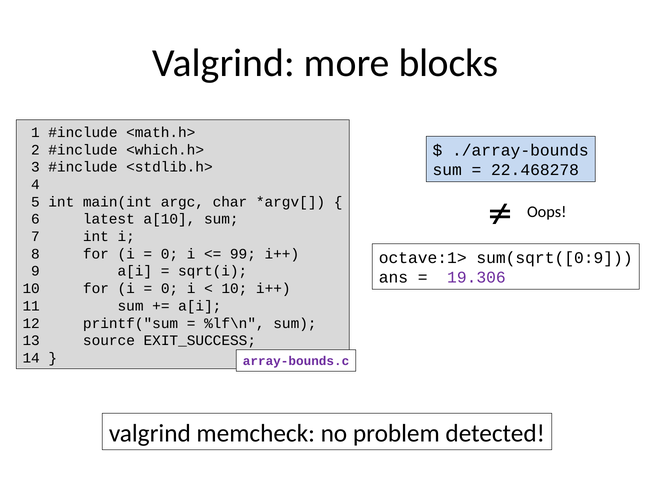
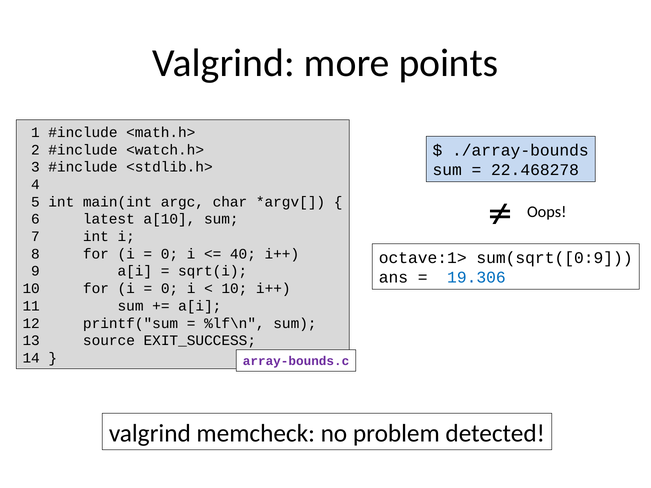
blocks: blocks -> points
<which.h>: <which.h> -> <watch.h>
99: 99 -> 40
19.306 colour: purple -> blue
